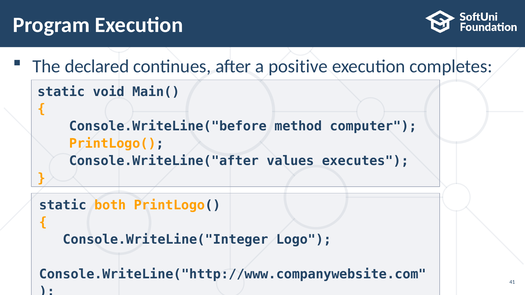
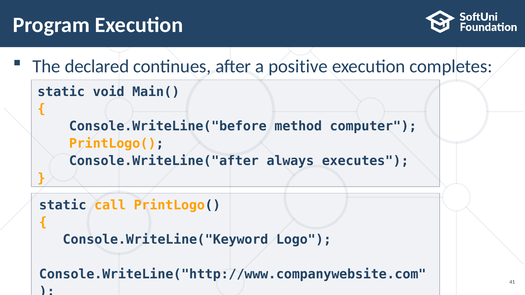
values: values -> always
both: both -> call
Console.WriteLine("Integer: Console.WriteLine("Integer -> Console.WriteLine("Keyword
